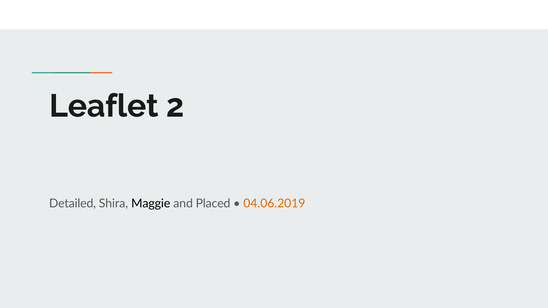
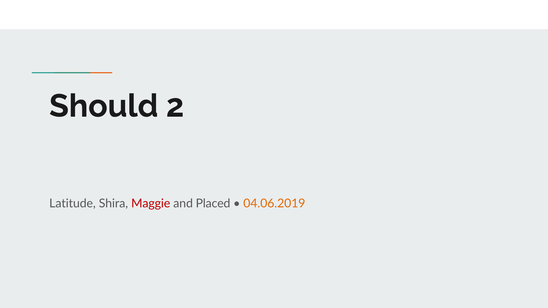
Leaflet: Leaflet -> Should
Detailed: Detailed -> Latitude
Maggie colour: black -> red
